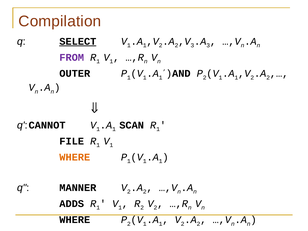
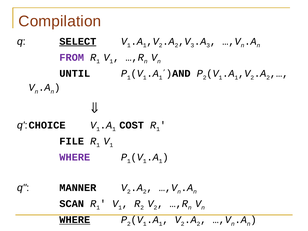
OUTER: OUTER -> UNTIL
CANNOT: CANNOT -> CHOICE
SCAN: SCAN -> COST
WHERE at (75, 157) colour: orange -> purple
ADDS: ADDS -> SCAN
WHERE at (75, 220) underline: none -> present
